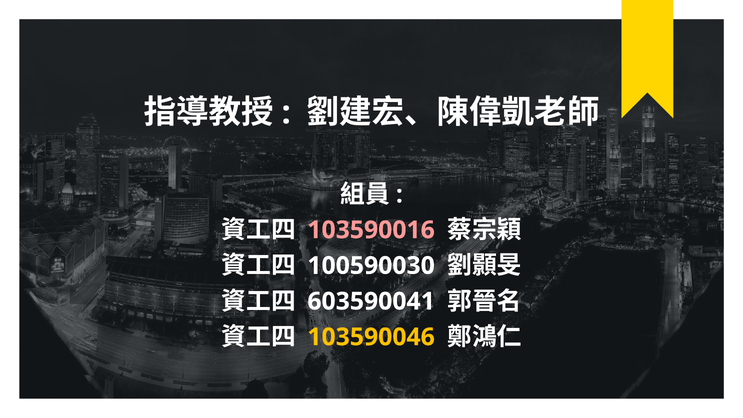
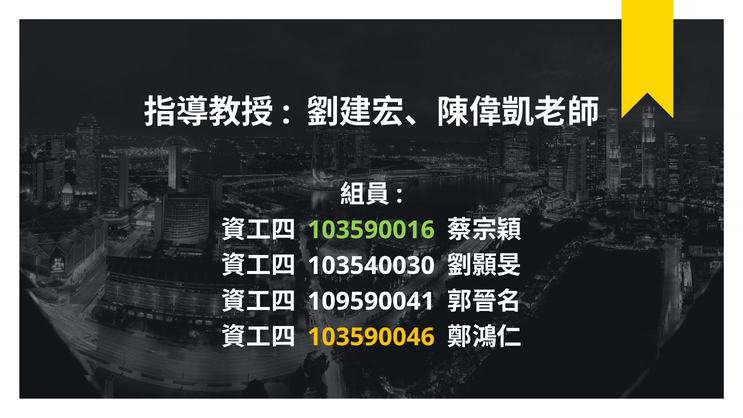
103590016 colour: pink -> light green
100590030: 100590030 -> 103540030
603590041: 603590041 -> 109590041
